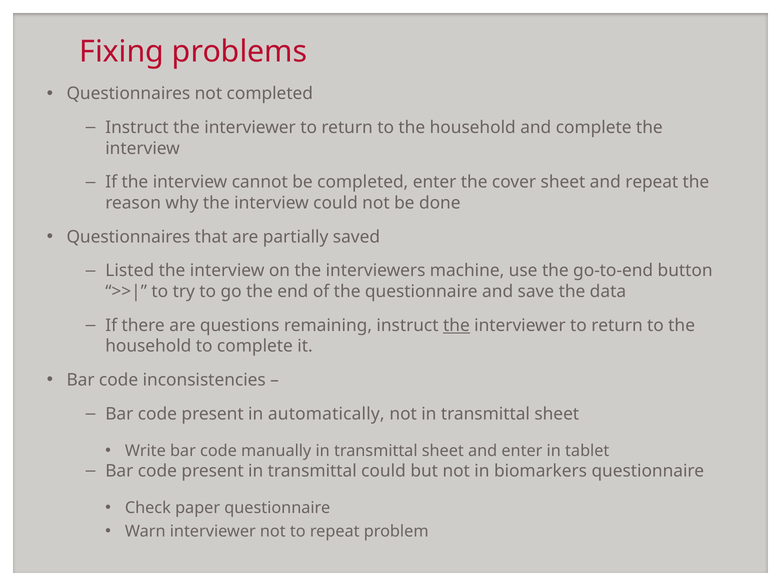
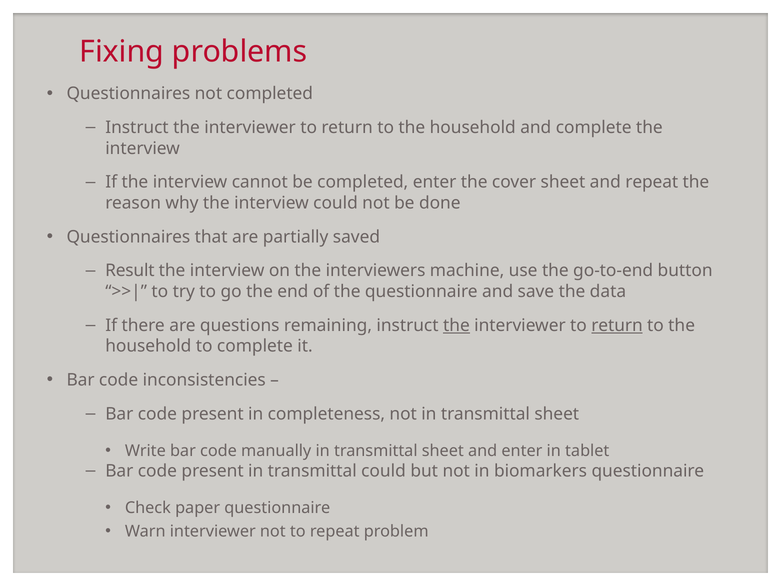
Listed: Listed -> Result
return at (617, 325) underline: none -> present
automatically: automatically -> completeness
